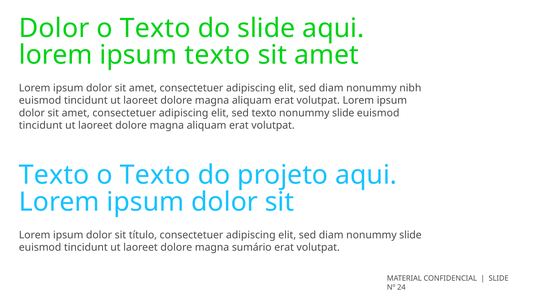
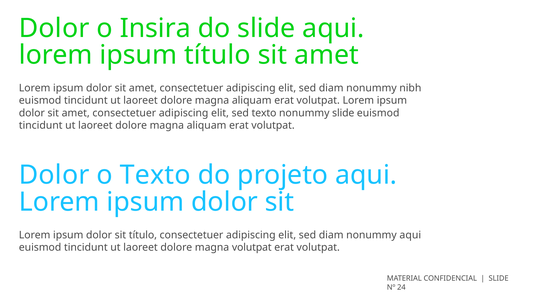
Texto at (155, 28): Texto -> Insira
ipsum texto: texto -> título
Texto at (54, 175): Texto -> Dolor
diam nonummy slide: slide -> aqui
magna sumário: sumário -> volutpat
